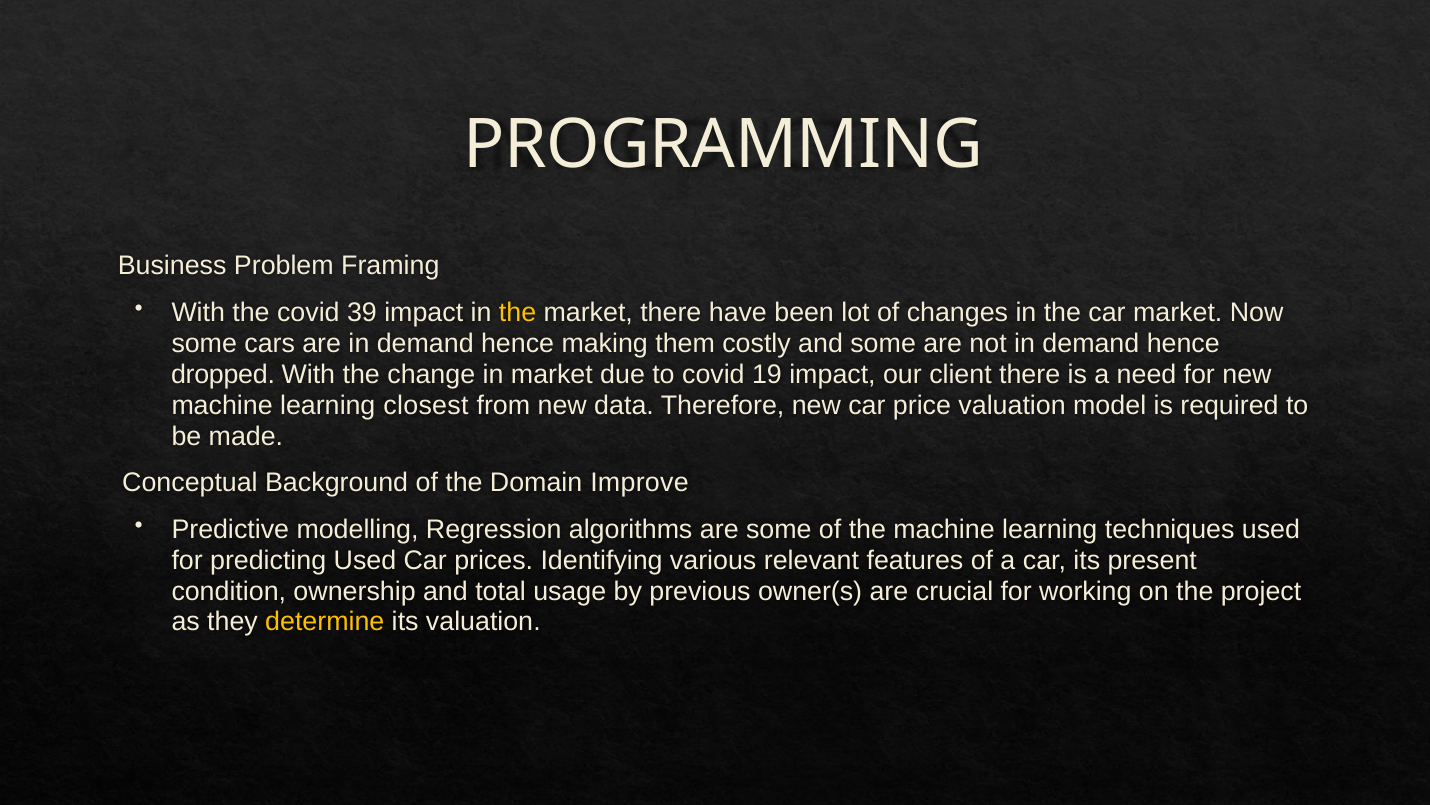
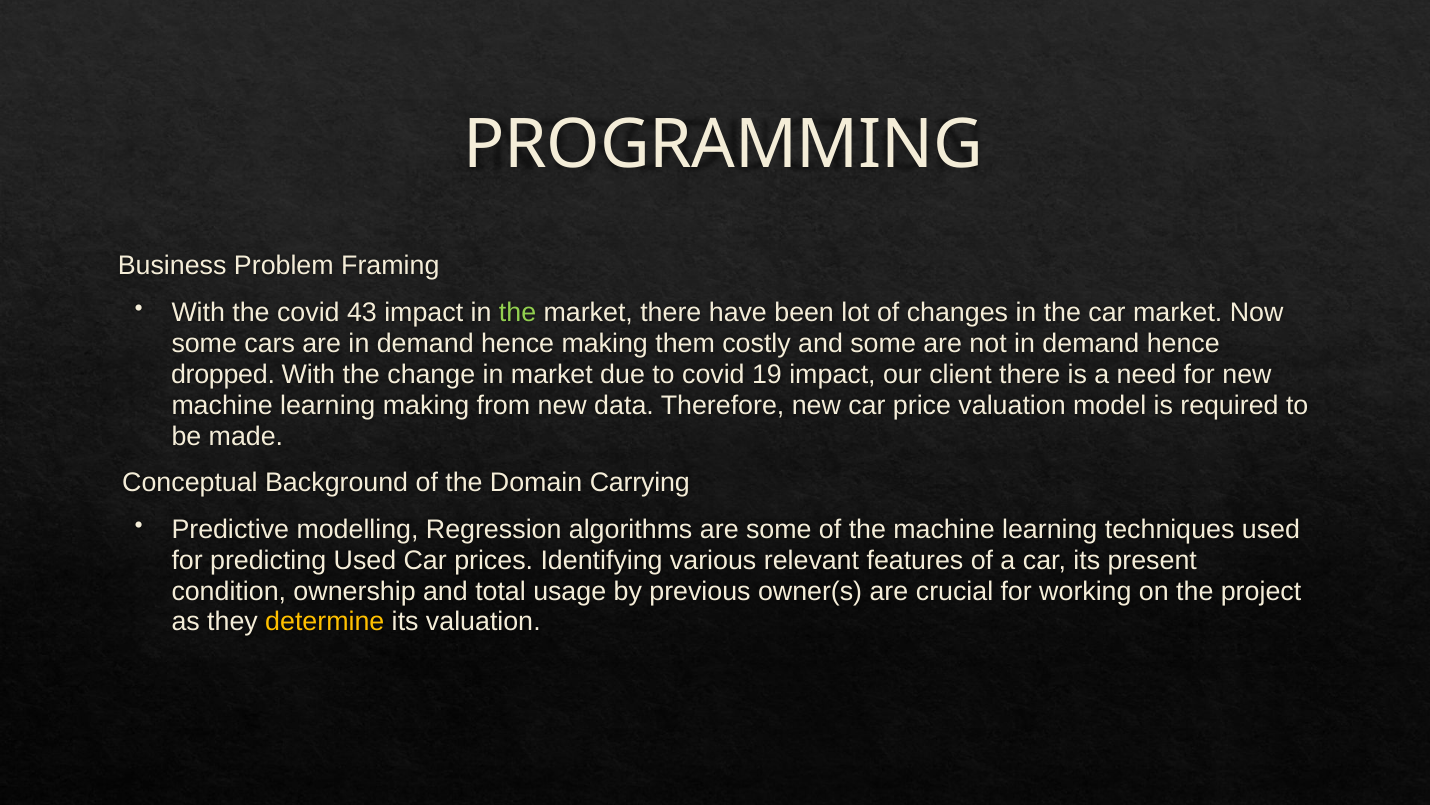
39: 39 -> 43
the at (518, 312) colour: yellow -> light green
learning closest: closest -> making
Improve: Improve -> Carrying
